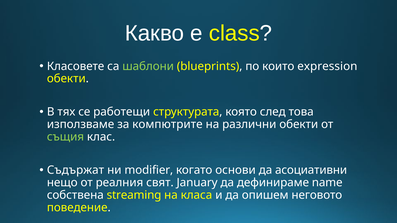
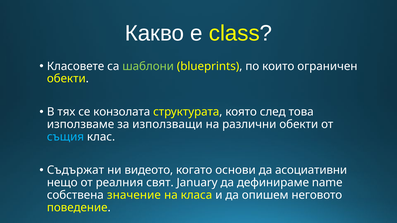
expression: expression -> ограничен
работещи: работещи -> конзолата
компютрите: компютрите -> използващи
същия colour: light green -> light blue
modifier: modifier -> видеото
streaming: streaming -> значение
